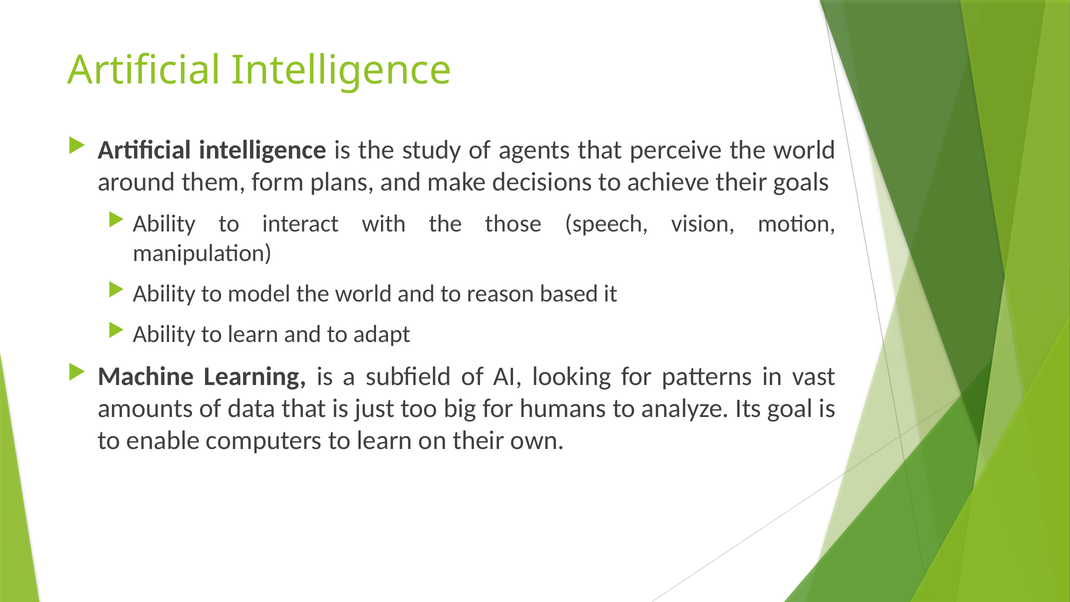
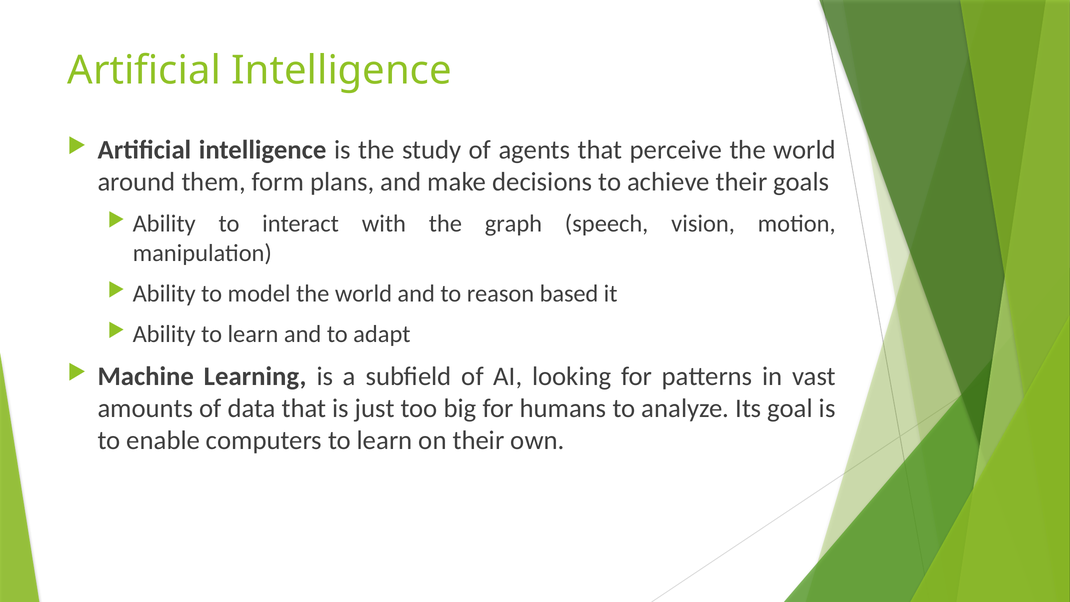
those: those -> graph
